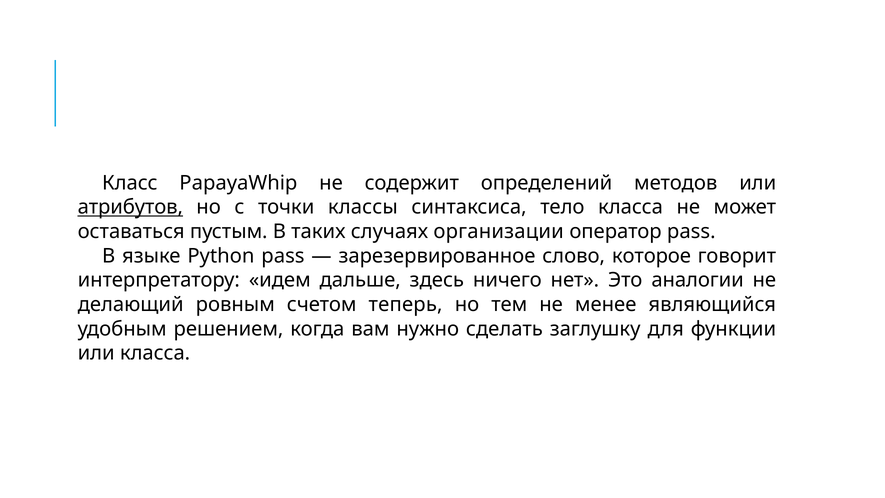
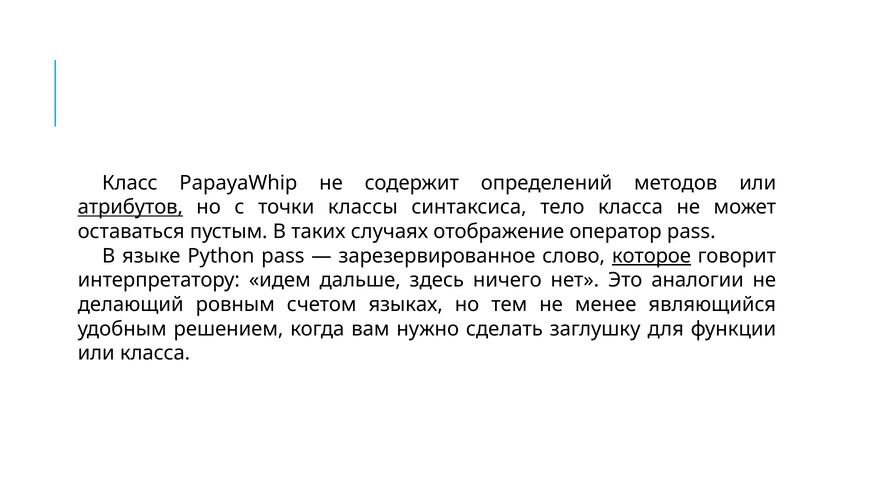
организации: организации -> отображение
которое underline: none -> present
теперь: теперь -> языках
